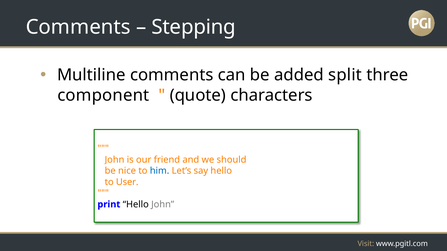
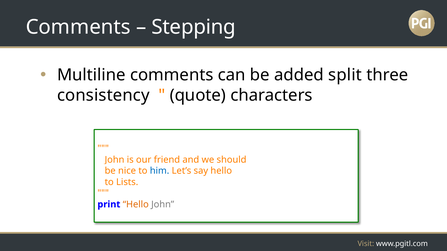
component: component -> consistency
User: User -> Lists
Hello at (136, 205) colour: black -> orange
